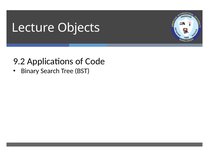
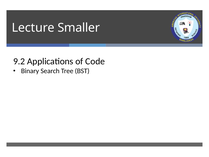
Objects: Objects -> Smaller
